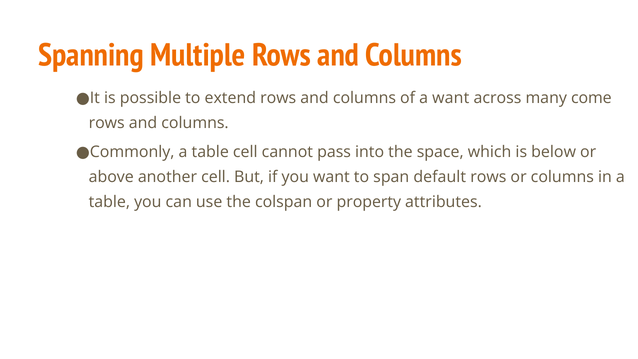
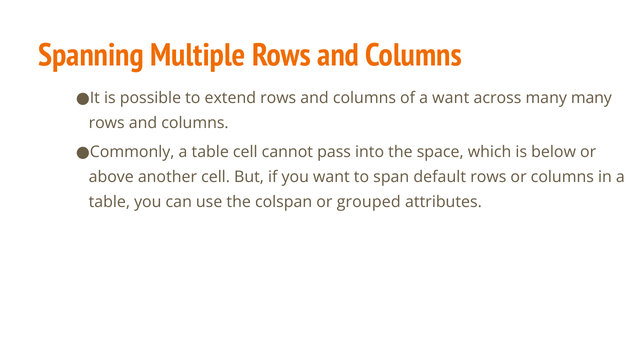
many come: come -> many
property: property -> grouped
